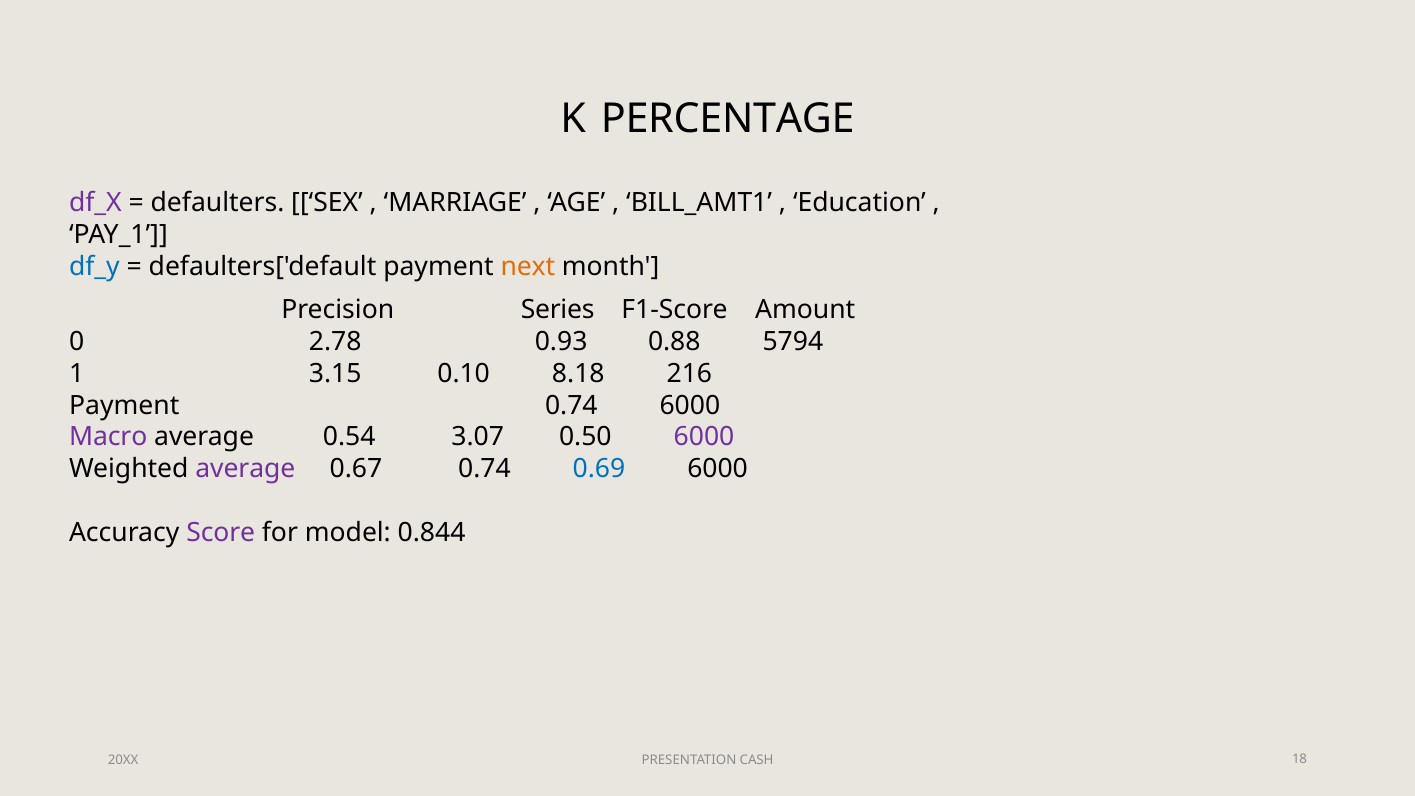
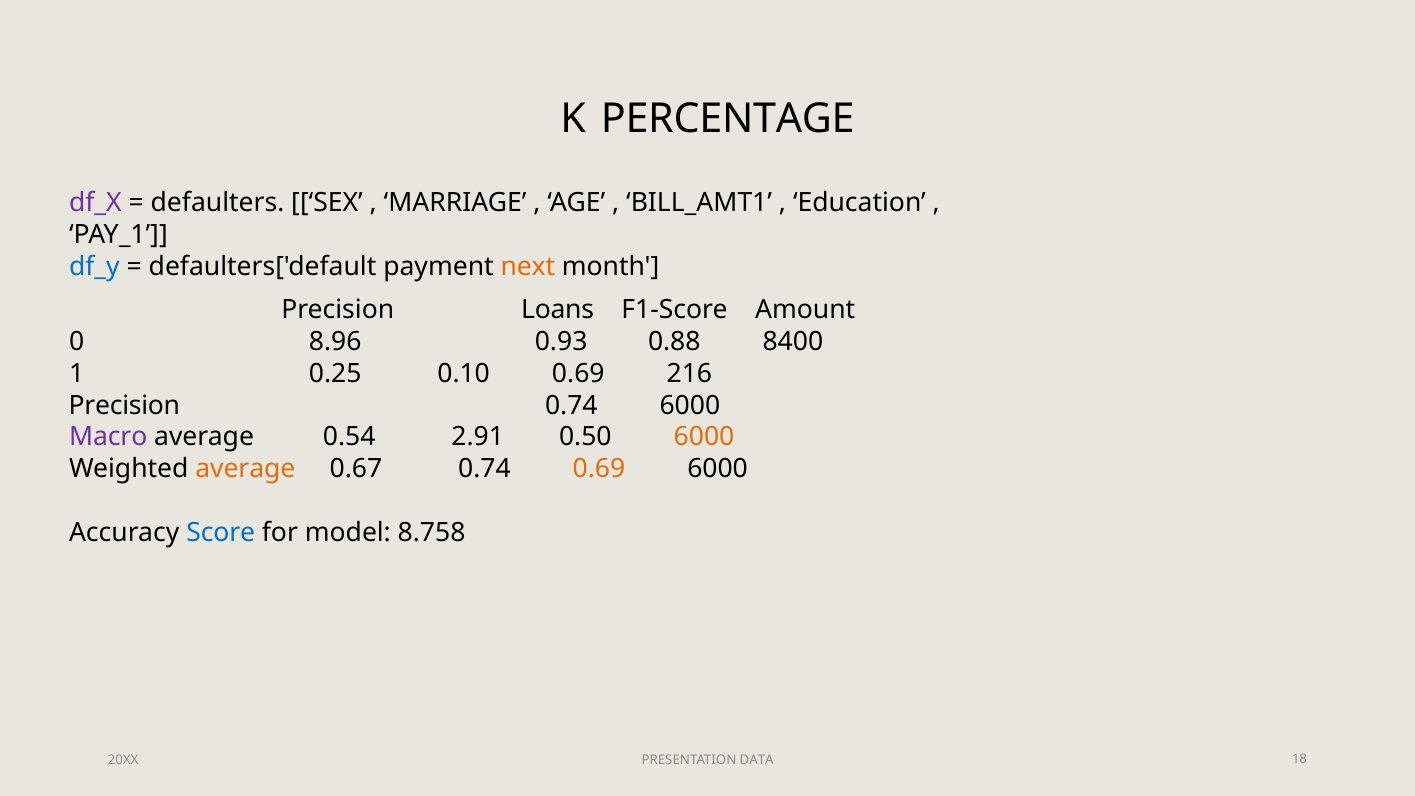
Series: Series -> Loans
2.78: 2.78 -> 8.96
5794: 5794 -> 8400
3.15: 3.15 -> 0.25
0.10 8.18: 8.18 -> 0.69
Payment at (124, 405): Payment -> Precision
3.07: 3.07 -> 2.91
6000 at (704, 437) colour: purple -> orange
average at (245, 469) colour: purple -> orange
0.69 at (599, 469) colour: blue -> orange
Score colour: purple -> blue
0.844: 0.844 -> 8.758
CASH: CASH -> DATA
